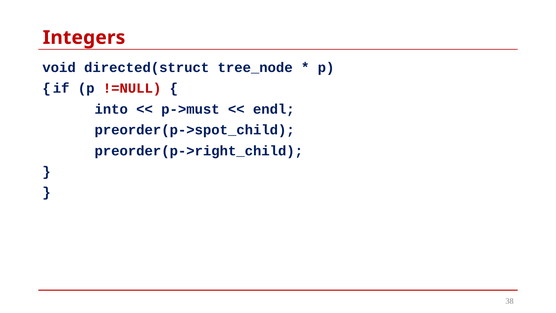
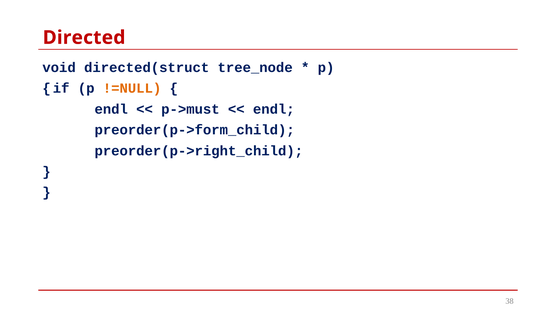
Integers: Integers -> Directed
!=NULL colour: red -> orange
into at (111, 109): into -> endl
preorder(p->spot_child: preorder(p->spot_child -> preorder(p->form_child
